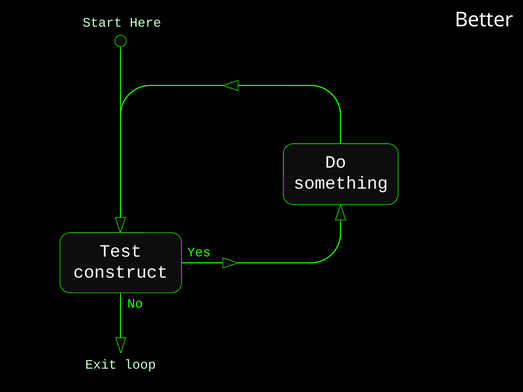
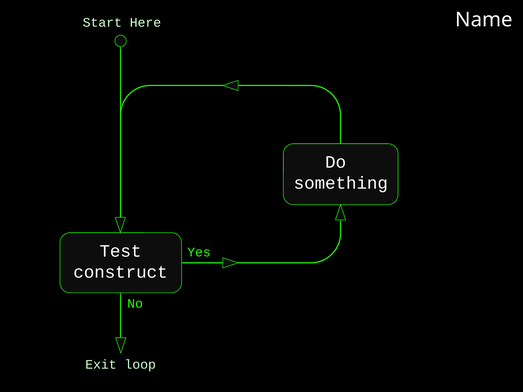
Better: Better -> Name
